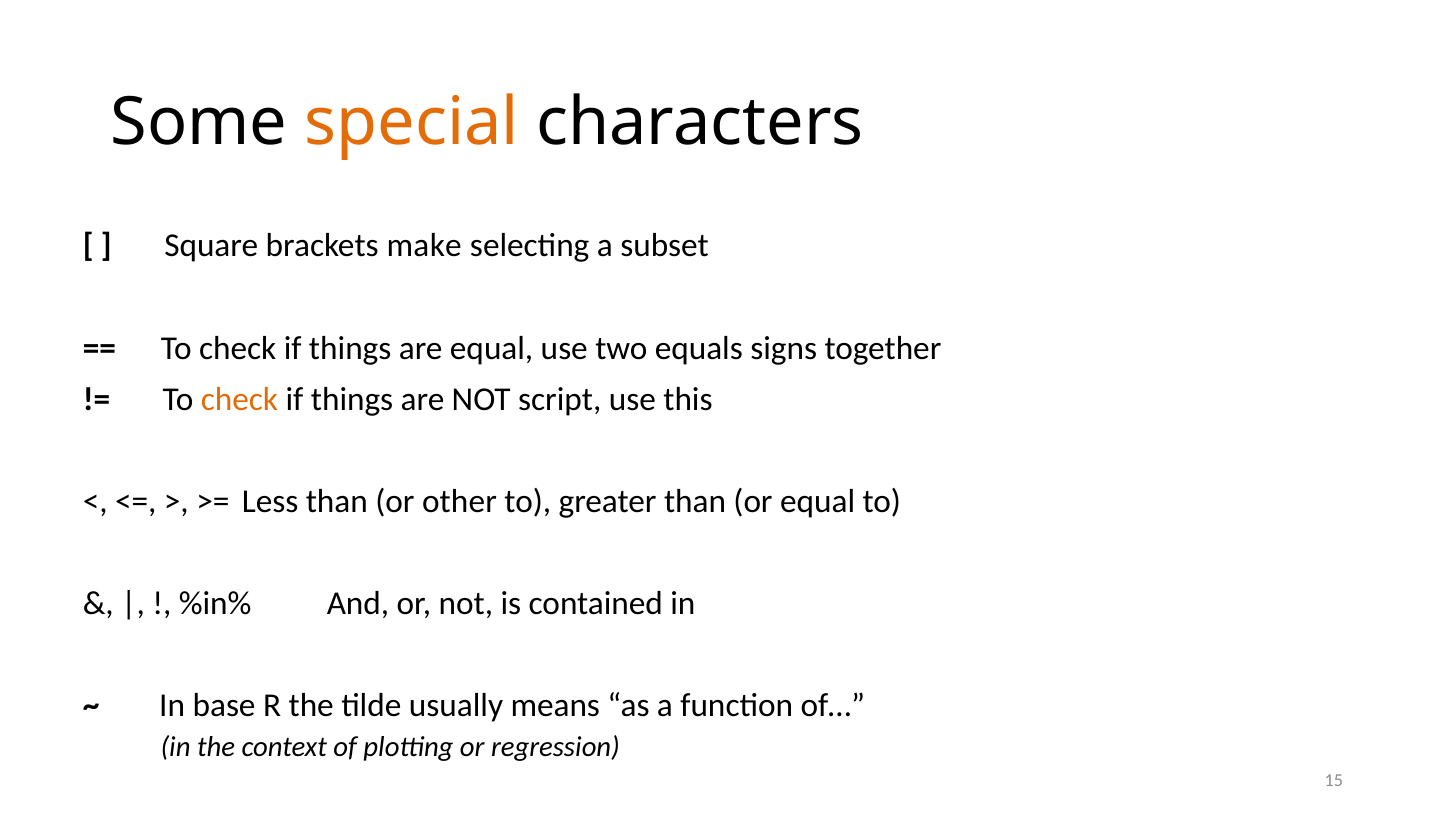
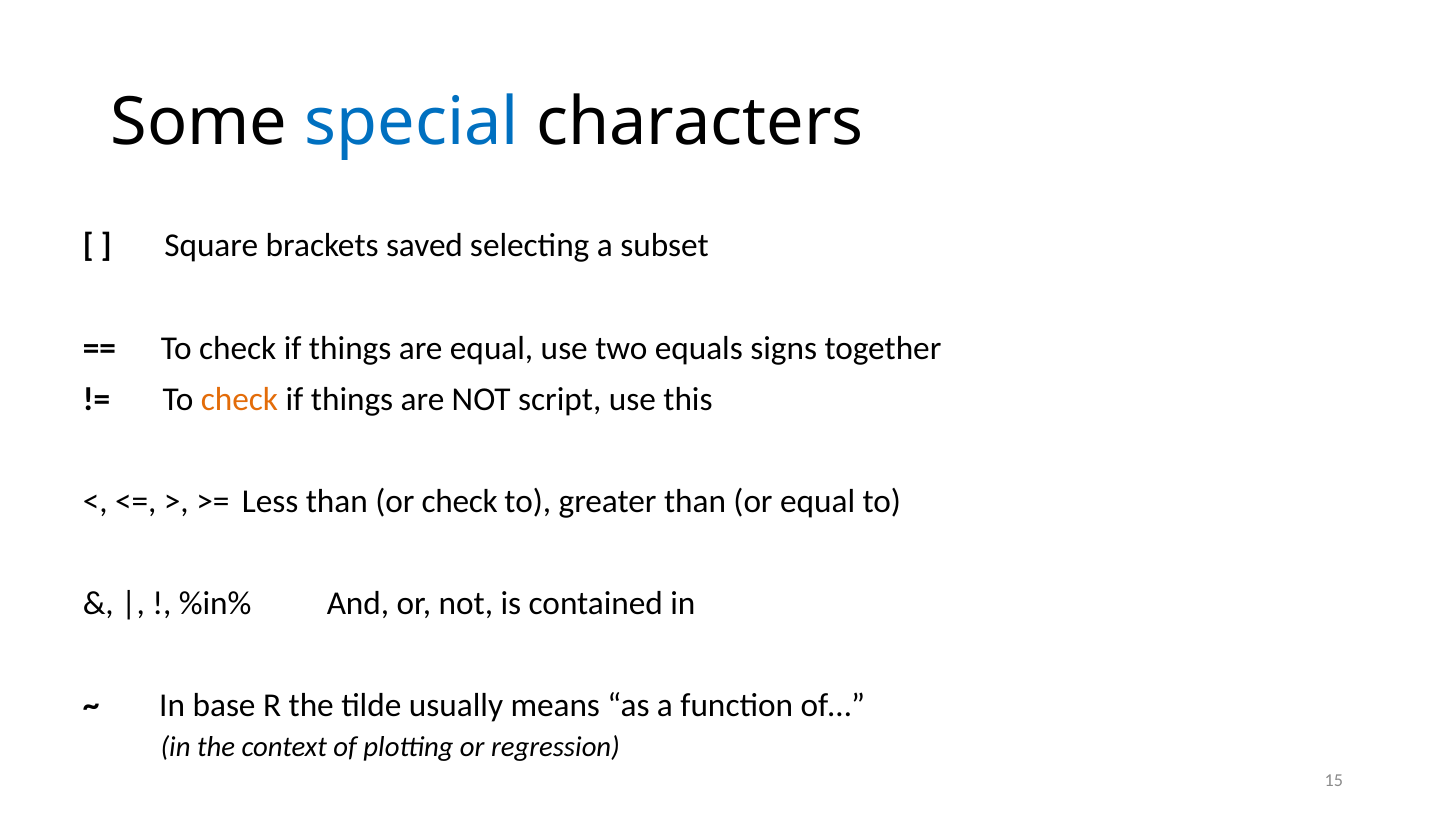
special colour: orange -> blue
make: make -> saved
or other: other -> check
